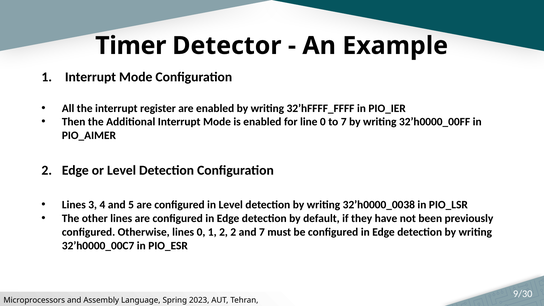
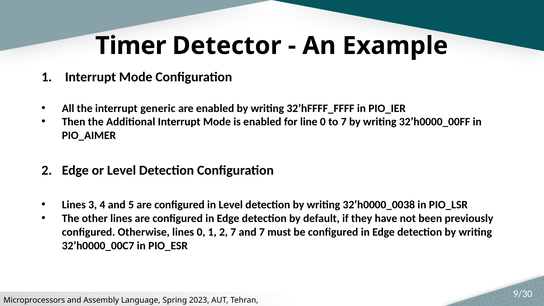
register: register -> generic
2 2: 2 -> 7
